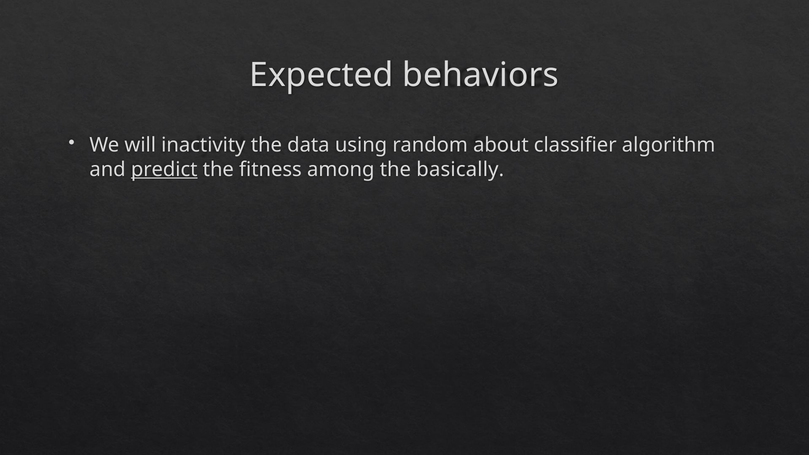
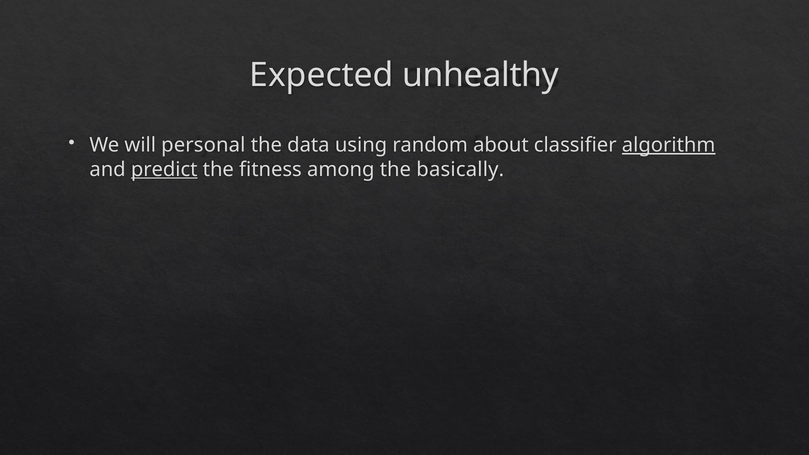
behaviors: behaviors -> unhealthy
inactivity: inactivity -> personal
algorithm underline: none -> present
